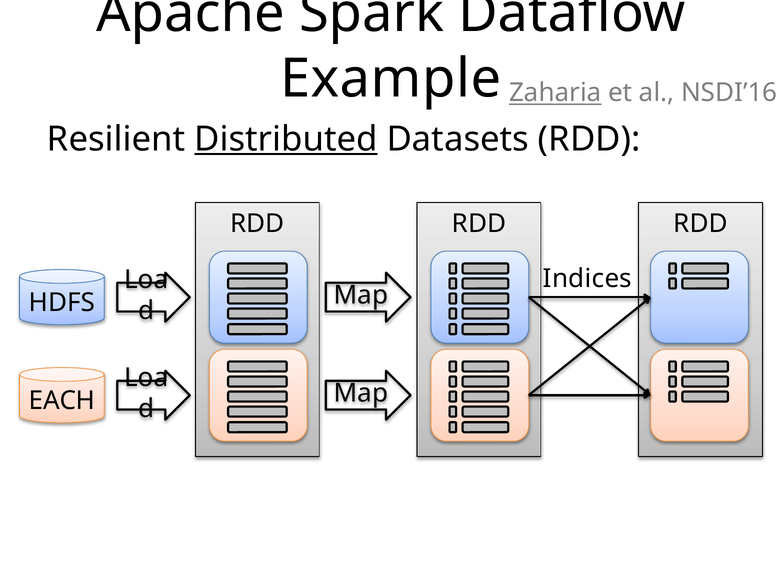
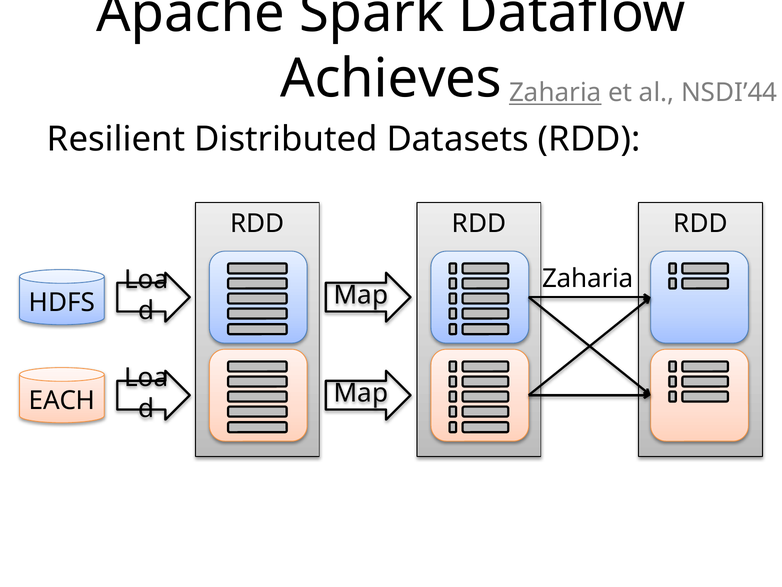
Example: Example -> Achieves
NSDI’16: NSDI’16 -> NSDI’44
Distributed underline: present -> none
Indices at (587, 278): Indices -> Zaharia
